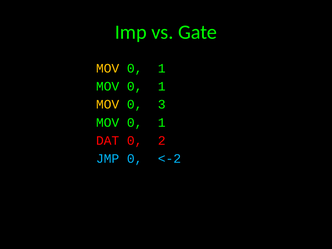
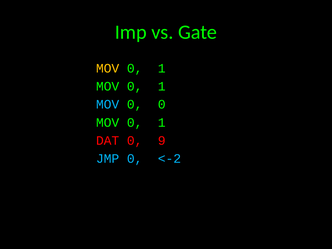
MOV at (108, 104) colour: yellow -> light blue
0 3: 3 -> 0
2: 2 -> 9
